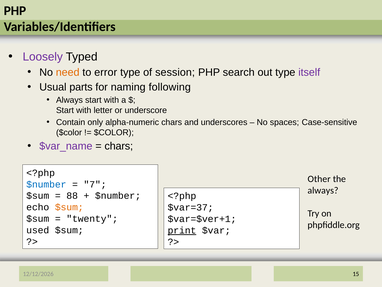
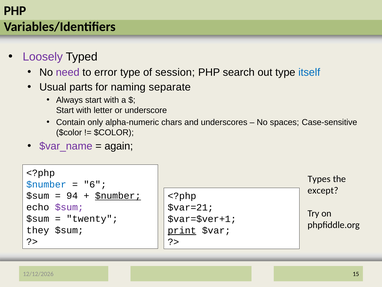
need colour: orange -> purple
itself colour: purple -> blue
following: following -> separate
chars at (119, 146): chars -> again
Other: Other -> Types
7: 7 -> 6
always at (323, 190): always -> except
88: 88 -> 94
$number at (118, 195) underline: none -> present
$sum at (69, 207) colour: orange -> purple
$var=37: $var=37 -> $var=21
used: used -> they
